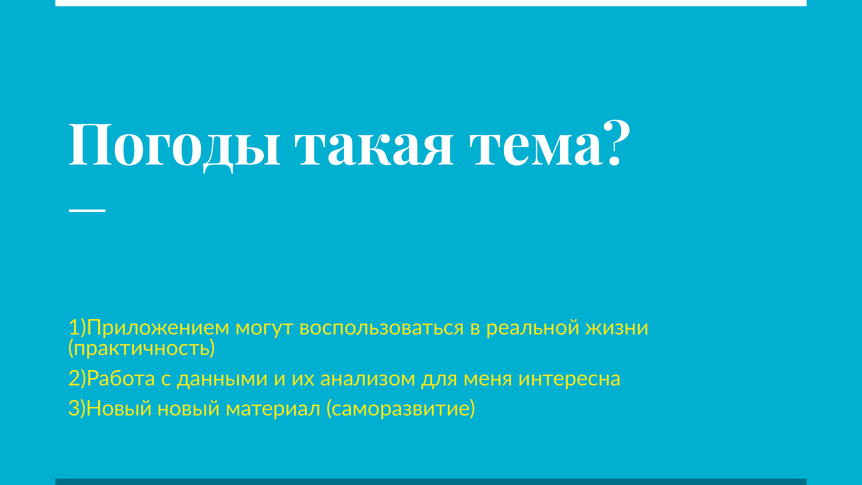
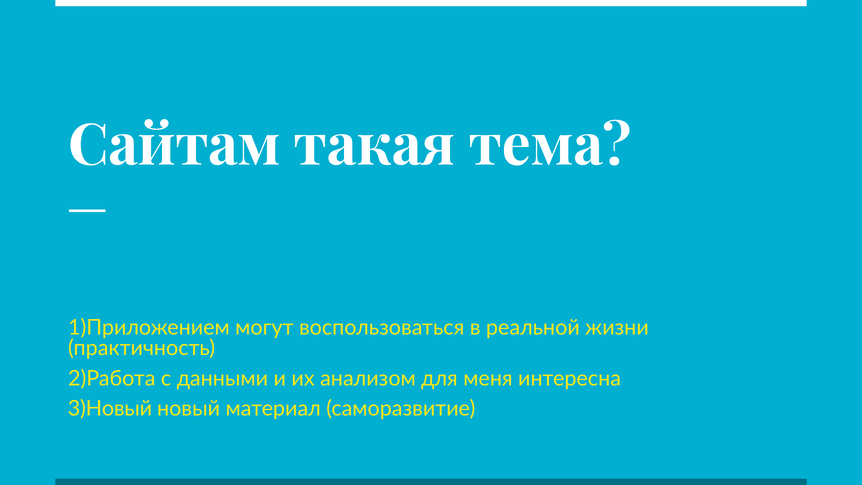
Погоды: Погоды -> Сайтам
